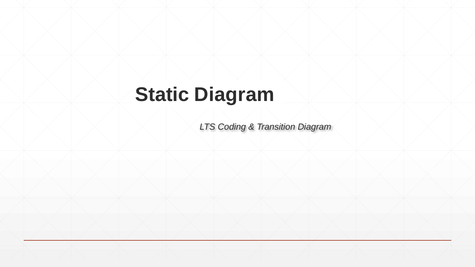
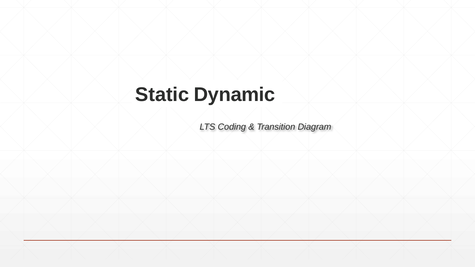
Static Diagram: Diagram -> Dynamic
